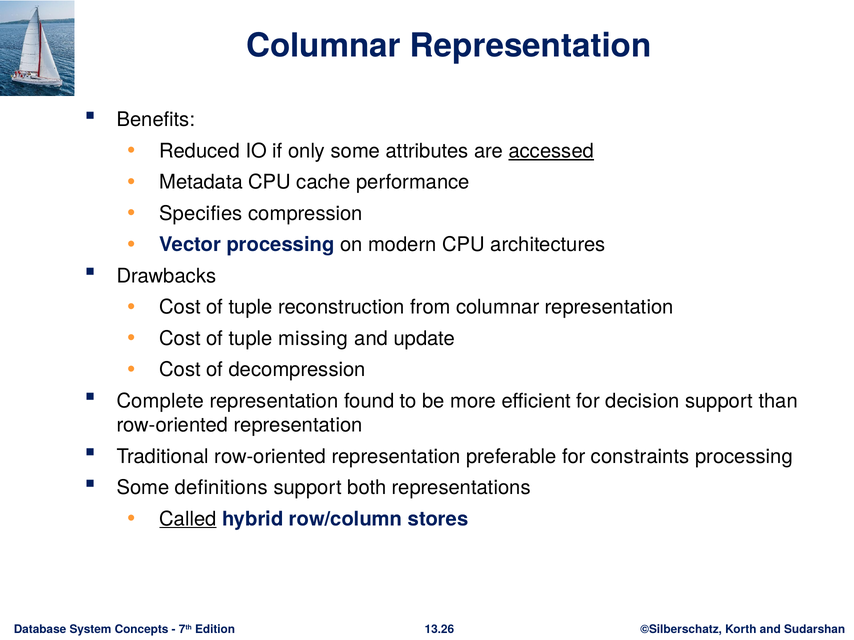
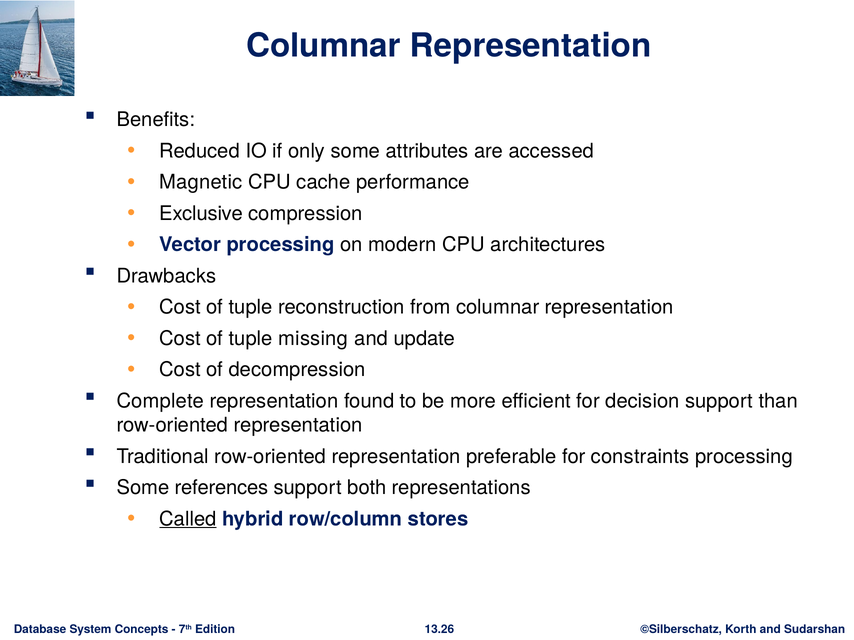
accessed underline: present -> none
Metadata: Metadata -> Magnetic
Specifies: Specifies -> Exclusive
definitions: definitions -> references
